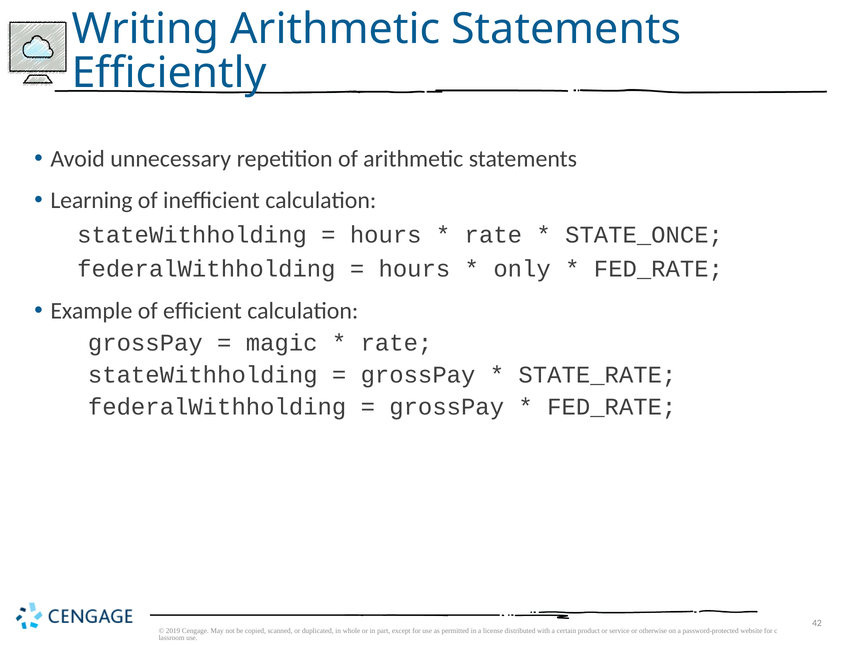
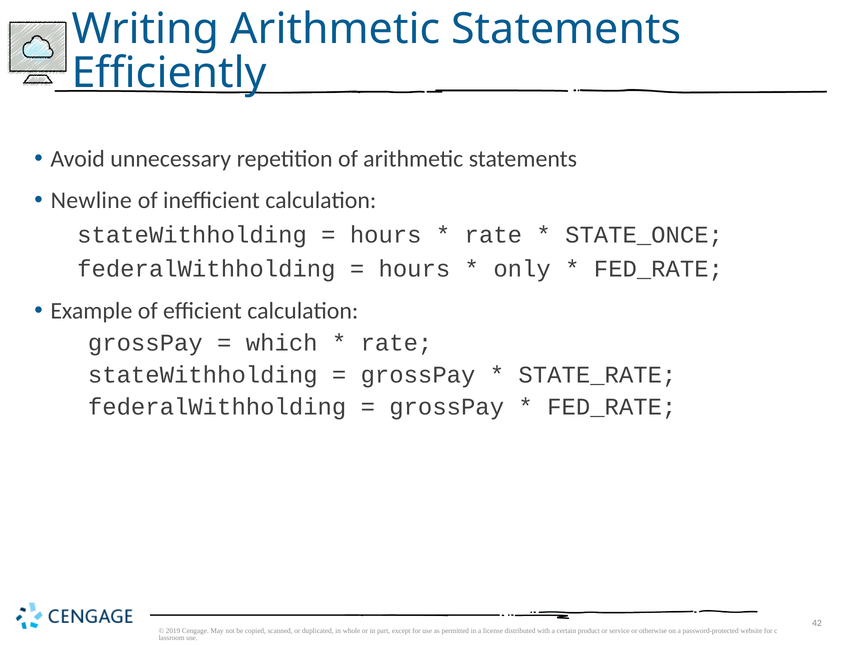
Learning: Learning -> Newline
magic: magic -> which
